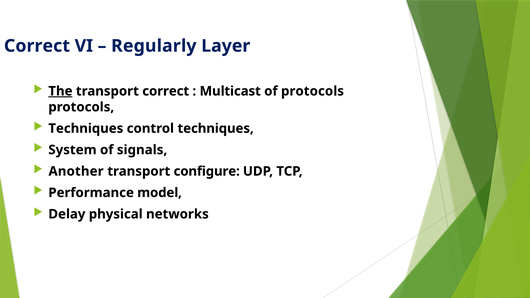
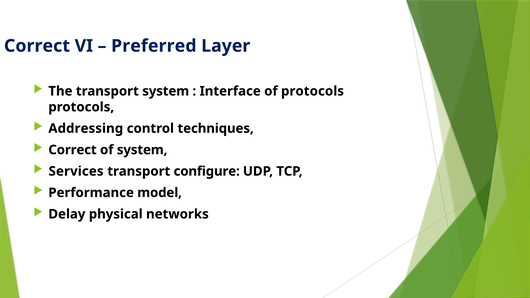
Regularly: Regularly -> Preferred
The underline: present -> none
transport correct: correct -> system
Multicast: Multicast -> Interface
Techniques at (86, 128): Techniques -> Addressing
System at (72, 150): System -> Correct
of signals: signals -> system
Another: Another -> Services
